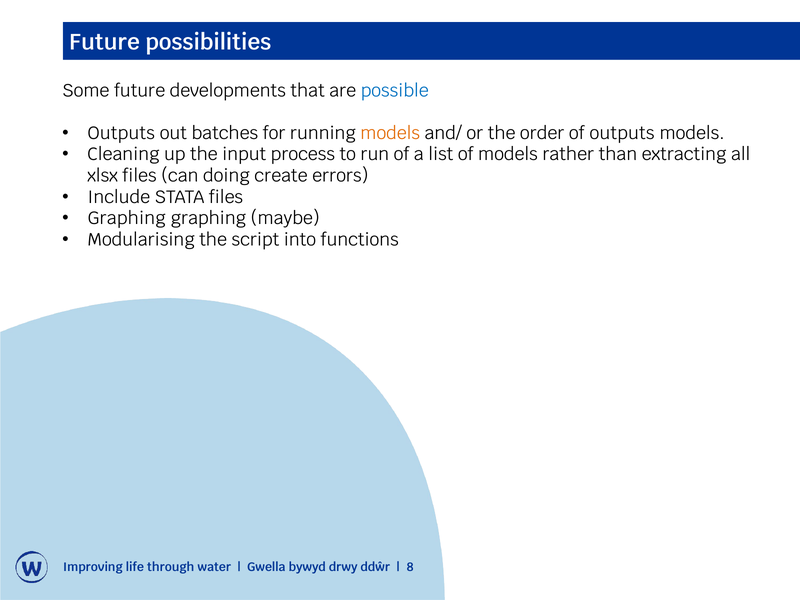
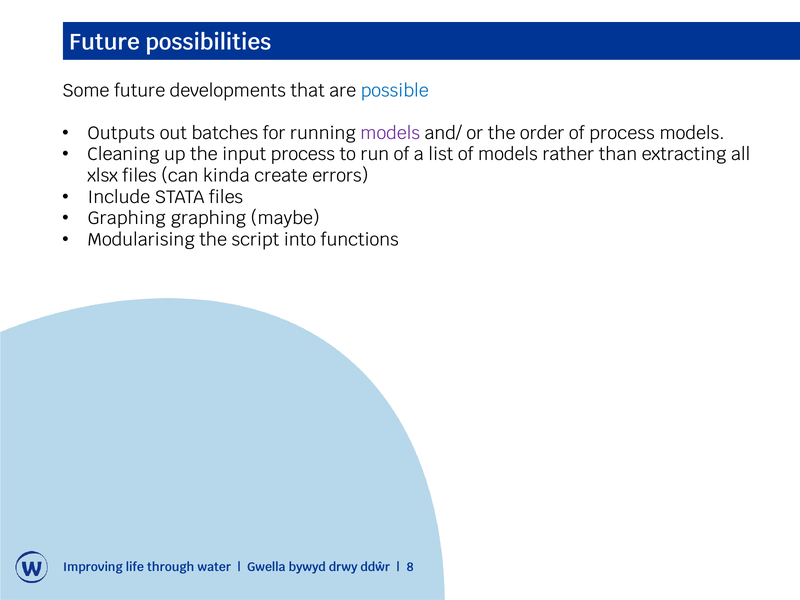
models at (390, 133) colour: orange -> purple
of outputs: outputs -> process
doing: doing -> kinda
